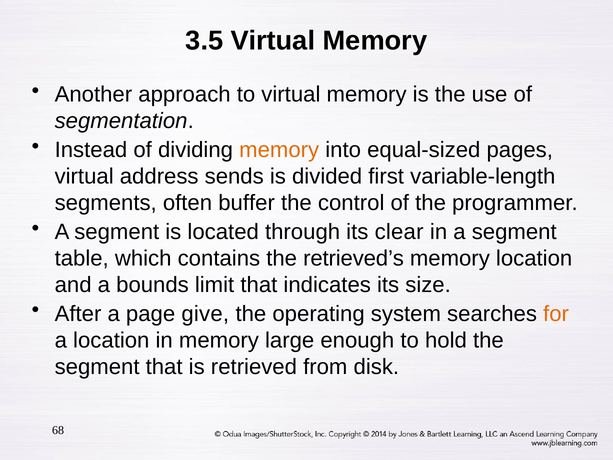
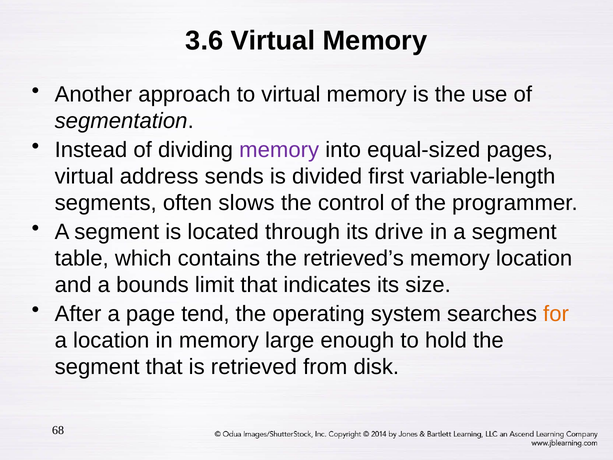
3.5: 3.5 -> 3.6
memory at (279, 150) colour: orange -> purple
buffer: buffer -> slows
clear: clear -> drive
give: give -> tend
